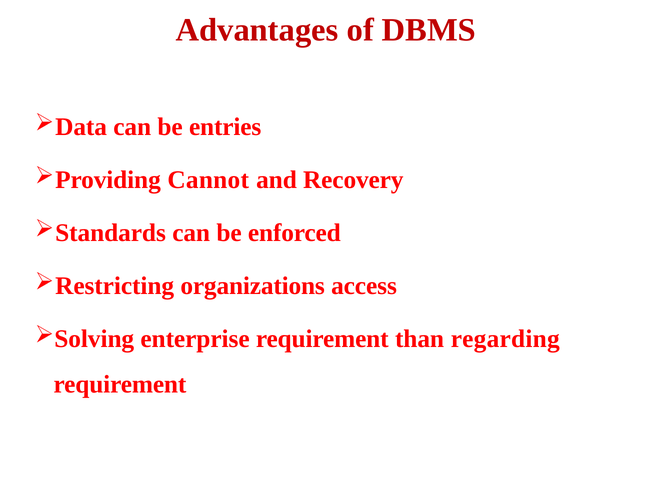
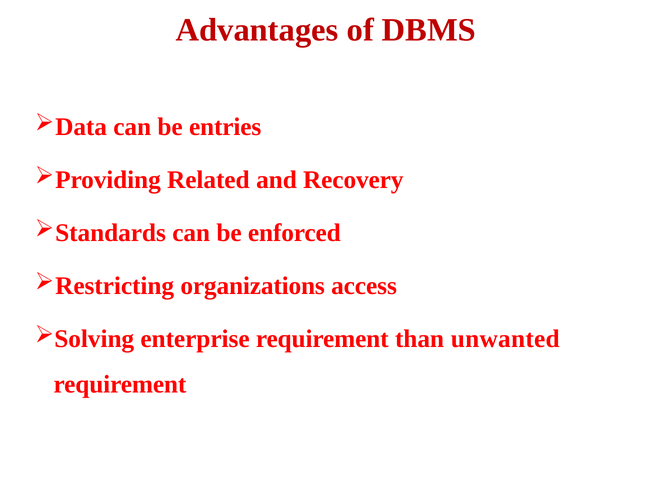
Cannot: Cannot -> Related
regarding: regarding -> unwanted
